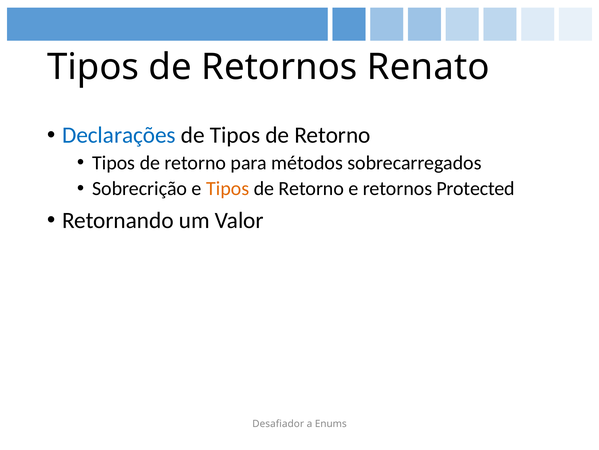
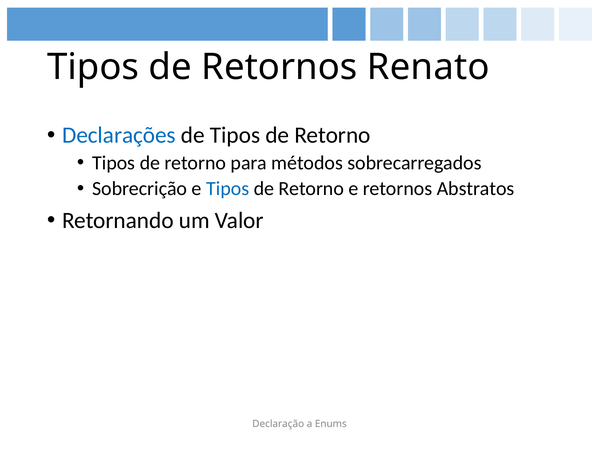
Tipos at (228, 188) colour: orange -> blue
Protected: Protected -> Abstratos
Desafiador: Desafiador -> Declaração
